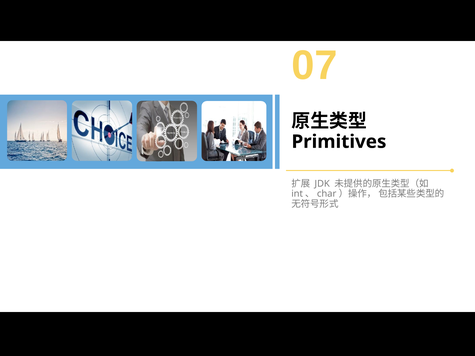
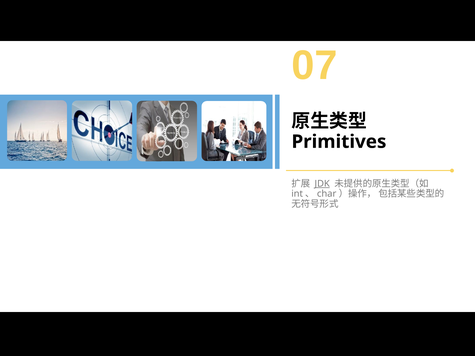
JDK underline: none -> present
